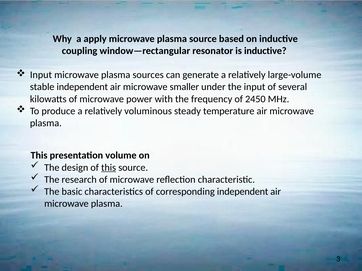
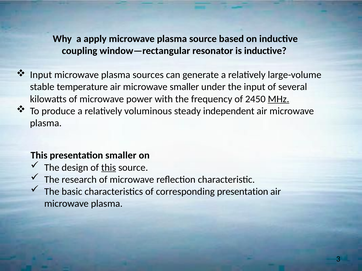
stable independent: independent -> temperature
MHz underline: none -> present
temperature: temperature -> independent
presentation volume: volume -> smaller
corresponding independent: independent -> presentation
